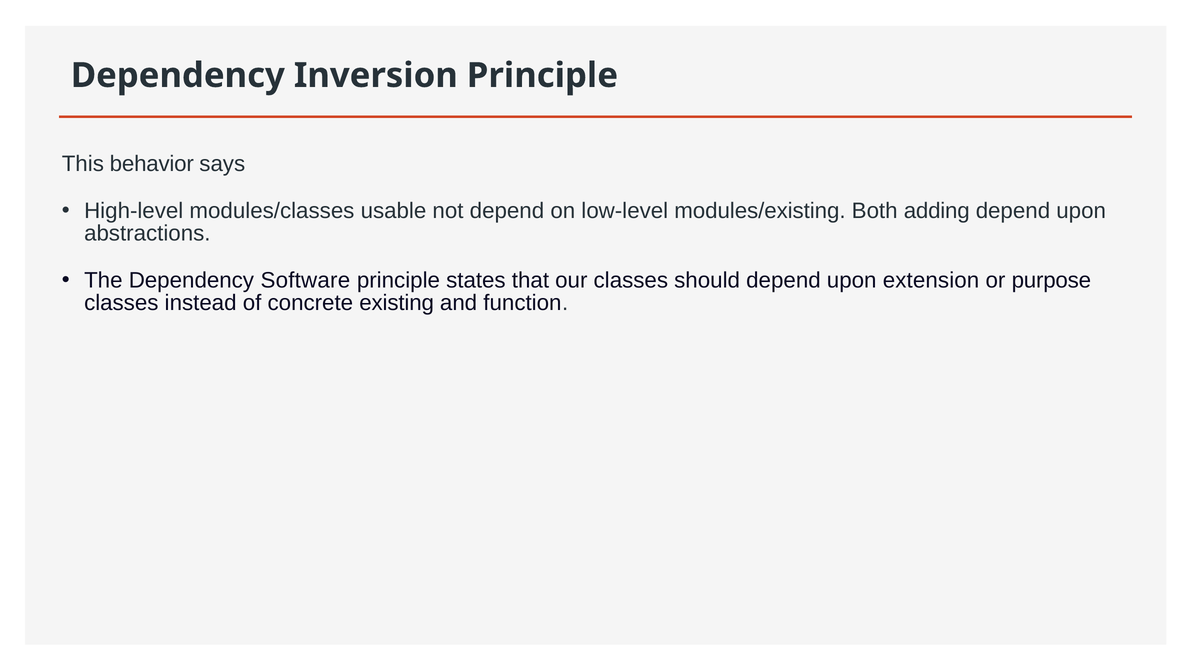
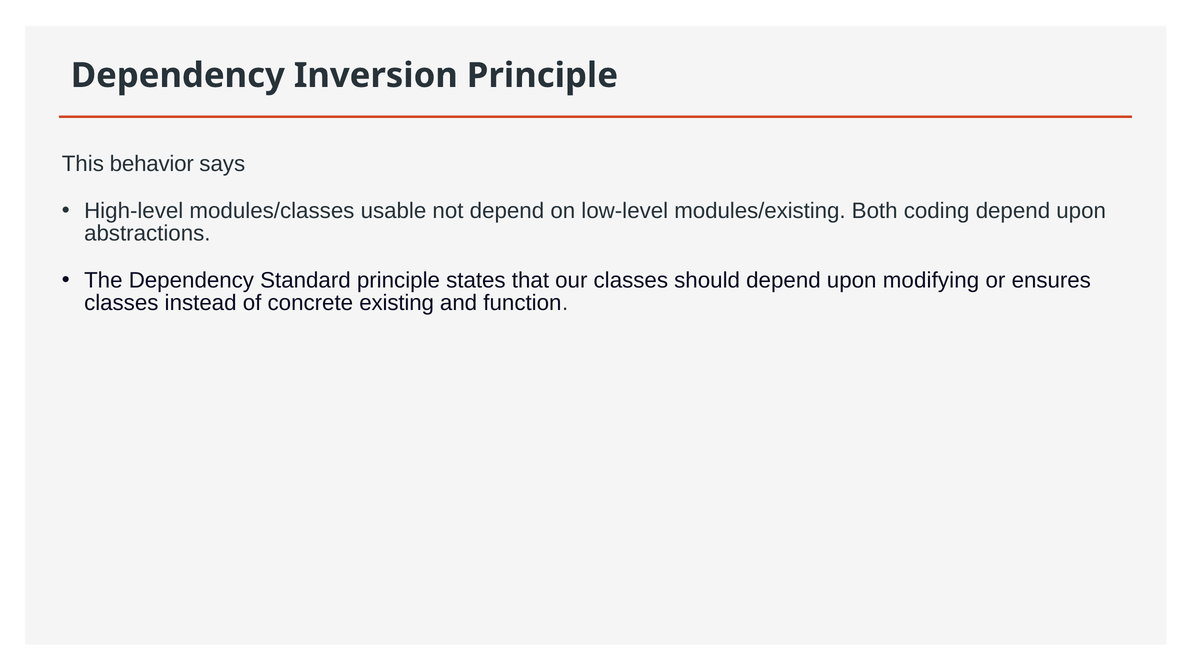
adding: adding -> coding
Software: Software -> Standard
extension: extension -> modifying
purpose: purpose -> ensures
